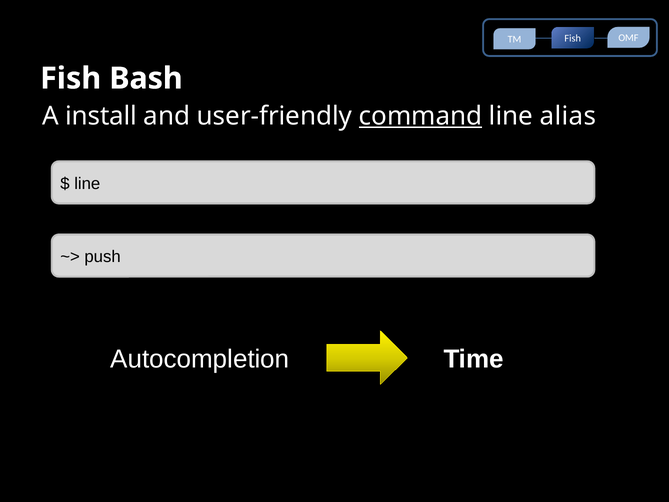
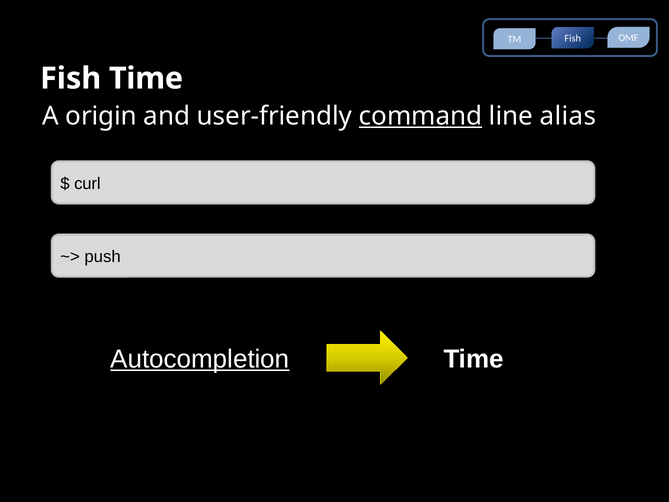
Fish Bash: Bash -> Time
install: install -> origin
line at (87, 183): line -> curl
Autocompletion underline: none -> present
